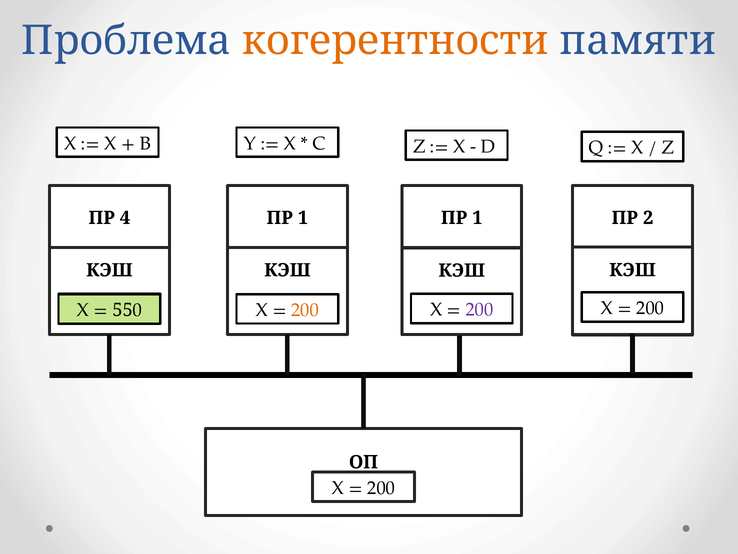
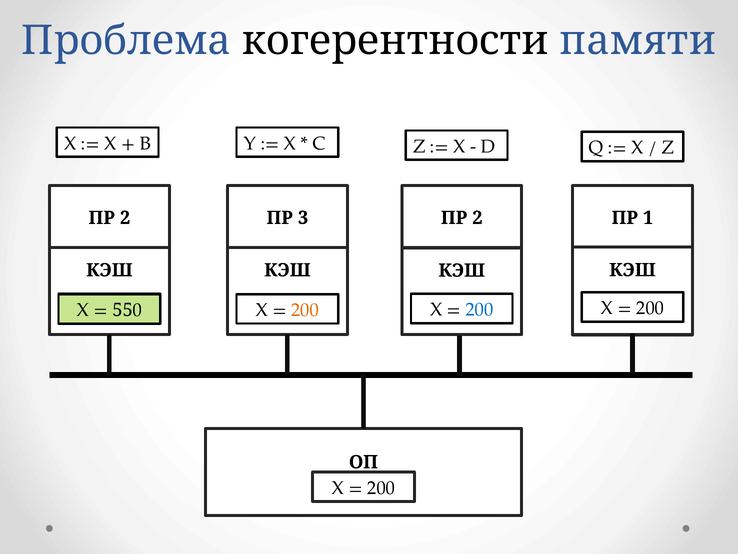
когерентности colour: orange -> black
4 at (125, 218): 4 -> 2
1 at (303, 218): 1 -> 3
1 at (477, 218): 1 -> 2
2: 2 -> 1
200 at (479, 310) colour: purple -> blue
